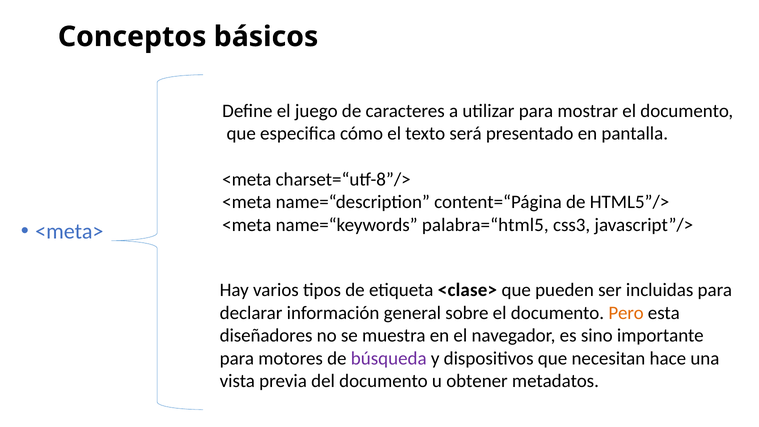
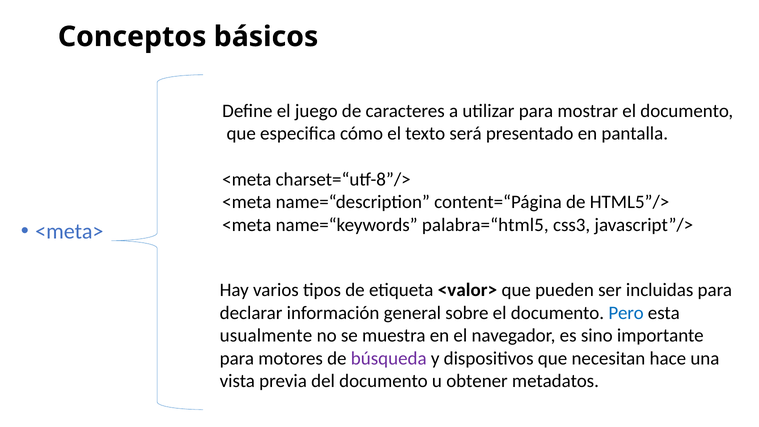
<clase>: <clase> -> <valor>
Pero colour: orange -> blue
diseñadores: diseñadores -> usualmente
